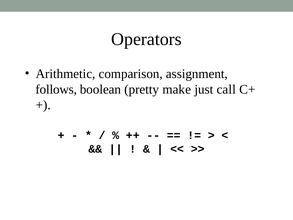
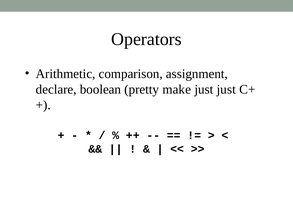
follows: follows -> declare
just call: call -> just
